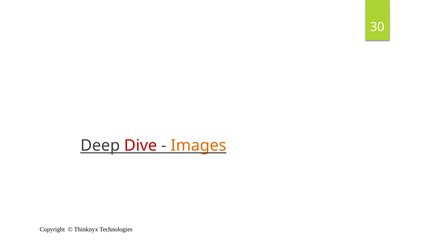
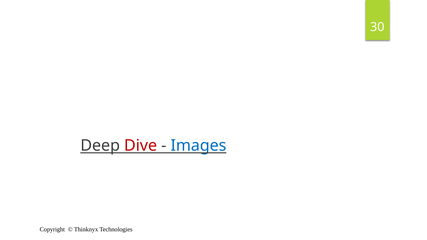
Images colour: orange -> blue
